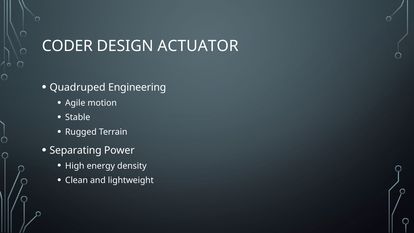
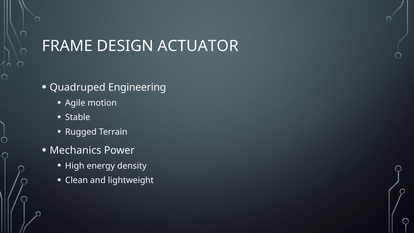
CODER: CODER -> FRAME
Separating: Separating -> Mechanics
